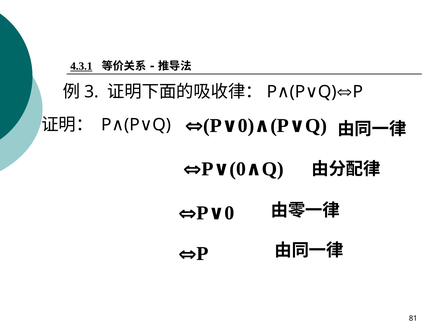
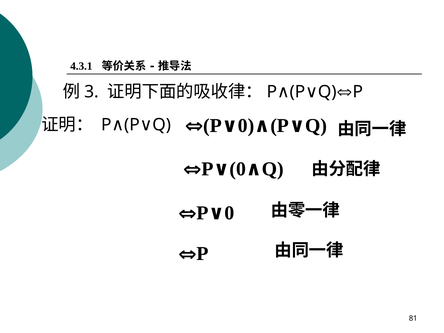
4.3.1 underline: present -> none
